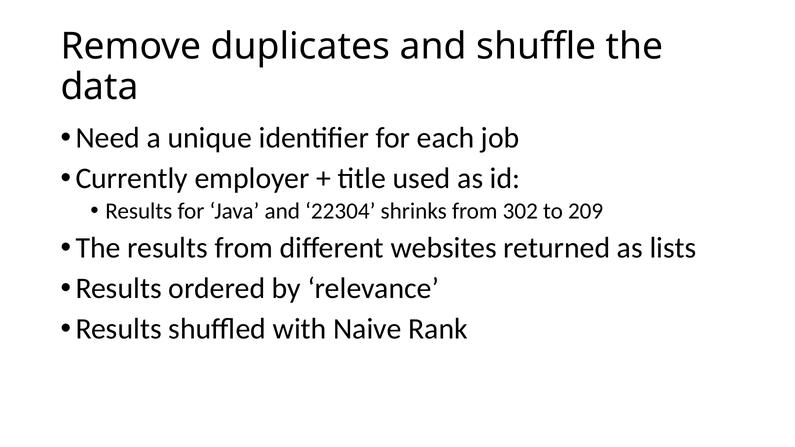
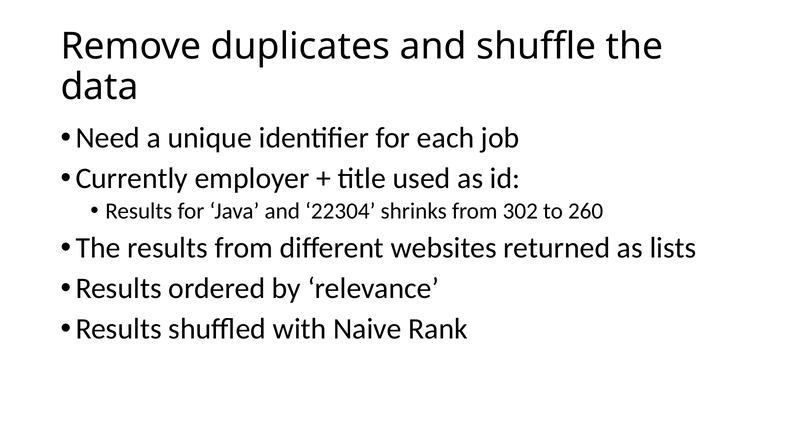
209: 209 -> 260
